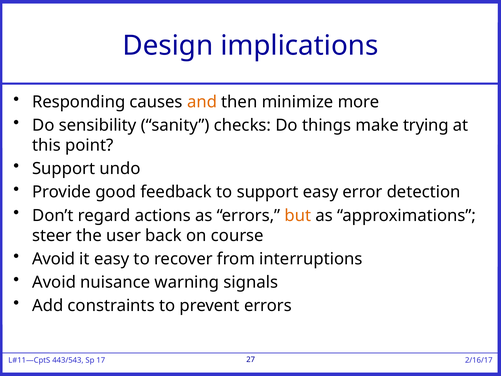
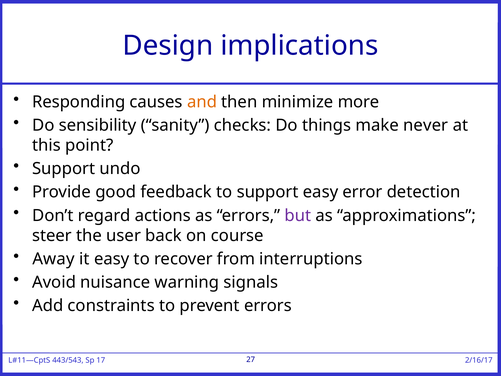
trying: trying -> never
but colour: orange -> purple
Avoid at (54, 259): Avoid -> Away
